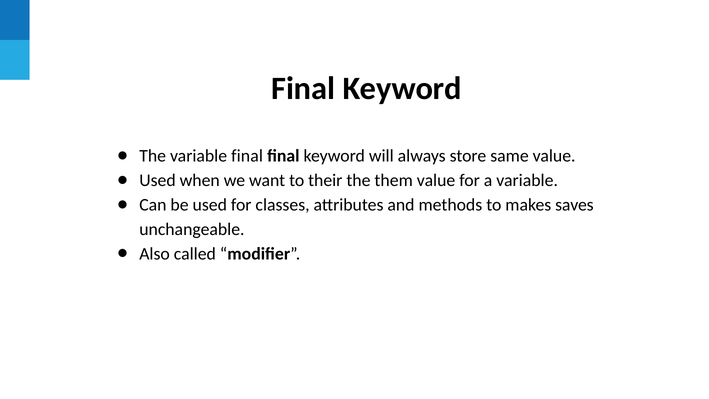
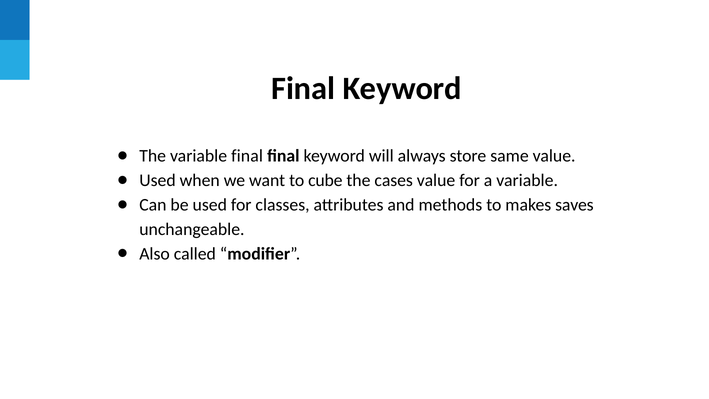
their: their -> cube
them: them -> cases
